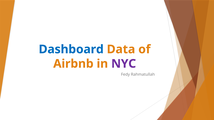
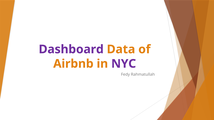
Dashboard colour: blue -> purple
